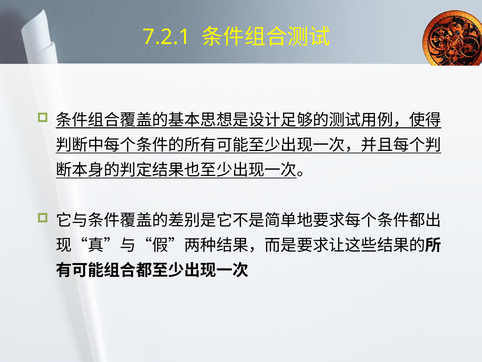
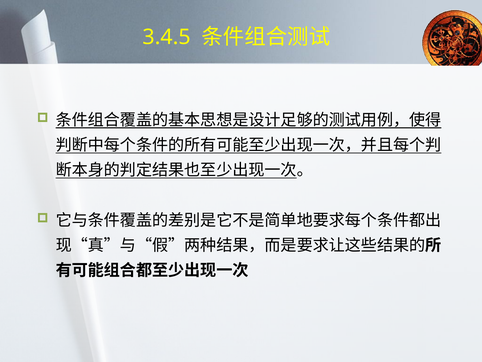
7.2.1: 7.2.1 -> 3.4.5
